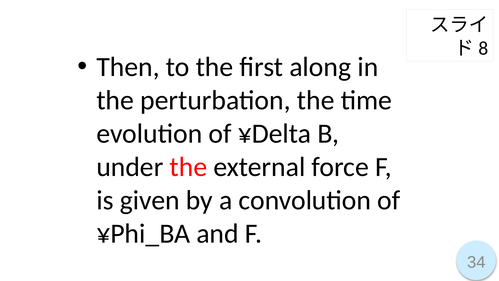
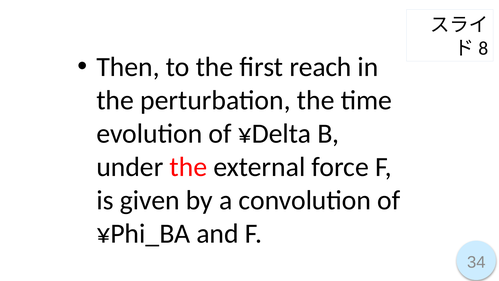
along: along -> reach
